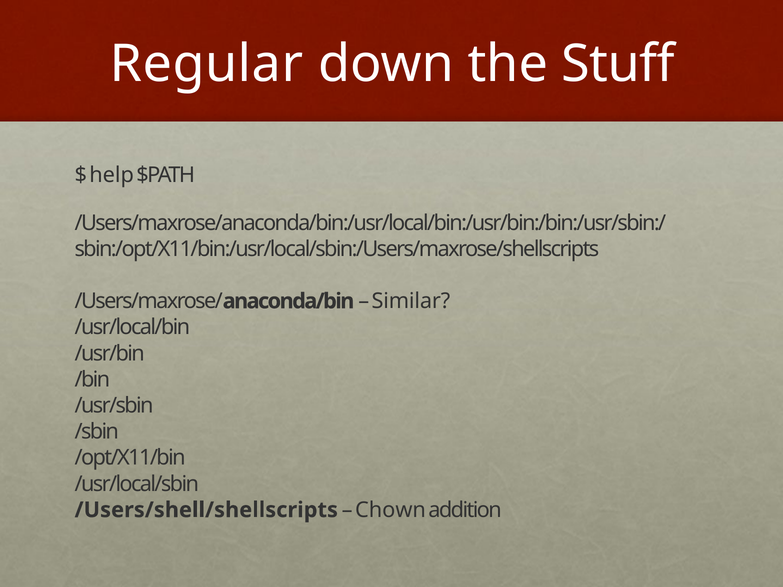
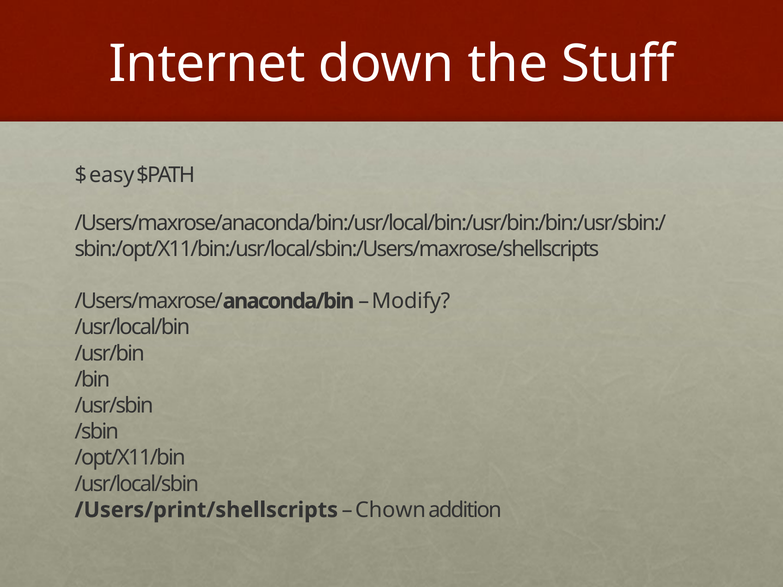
Regular: Regular -> Internet
help: help -> easy
Similar: Similar -> Modify
/Users/shell/shellscripts: /Users/shell/shellscripts -> /Users/print/shellscripts
